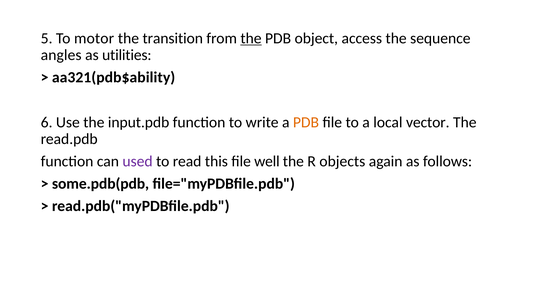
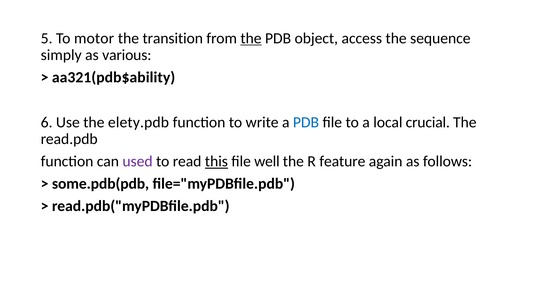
angles: angles -> simply
utilities: utilities -> various
input.pdb: input.pdb -> elety.pdb
PDB at (306, 122) colour: orange -> blue
vector: vector -> crucial
this underline: none -> present
objects: objects -> feature
